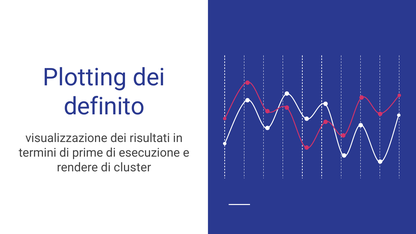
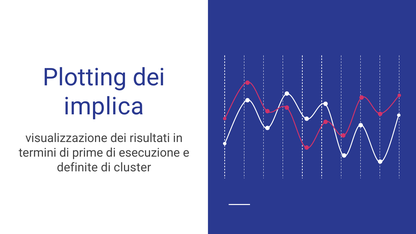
definito: definito -> implica
rendere: rendere -> definite
